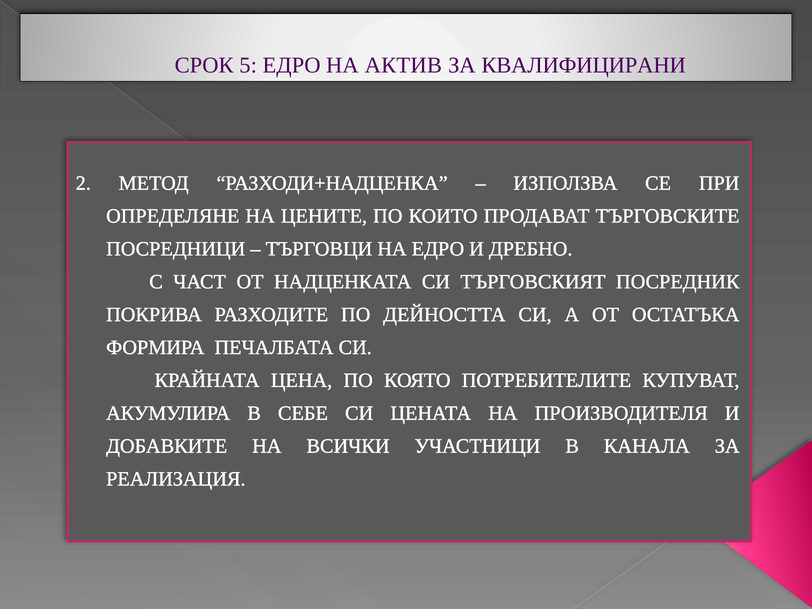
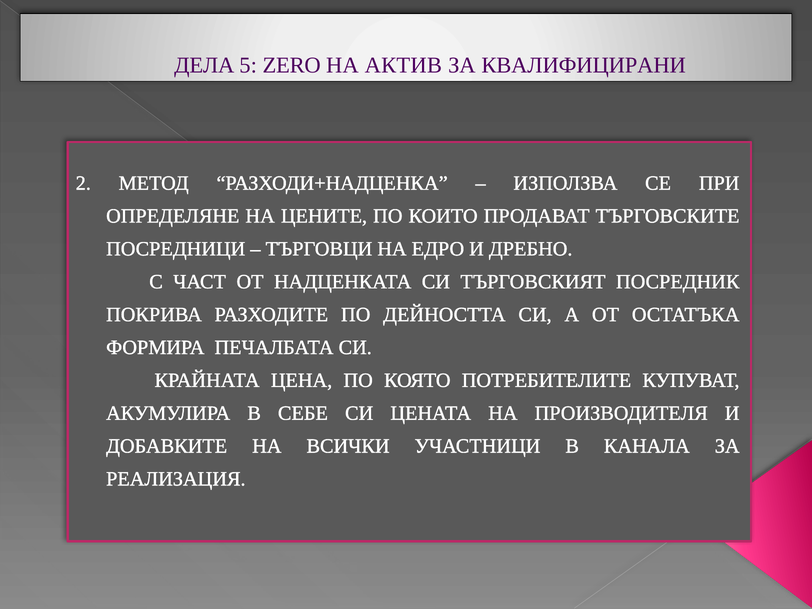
СРОК: СРОК -> ДЕЛА
5 ЕДРО: ЕДРО -> ZERO
